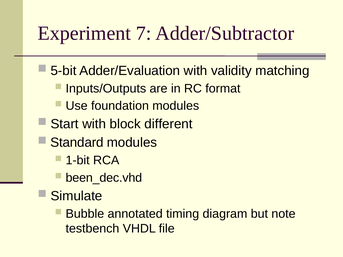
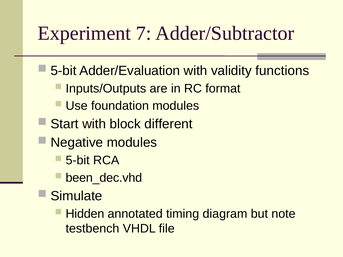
matching: matching -> functions
Standard: Standard -> Negative
1-bit at (78, 161): 1-bit -> 5-bit
Bubble: Bubble -> Hidden
